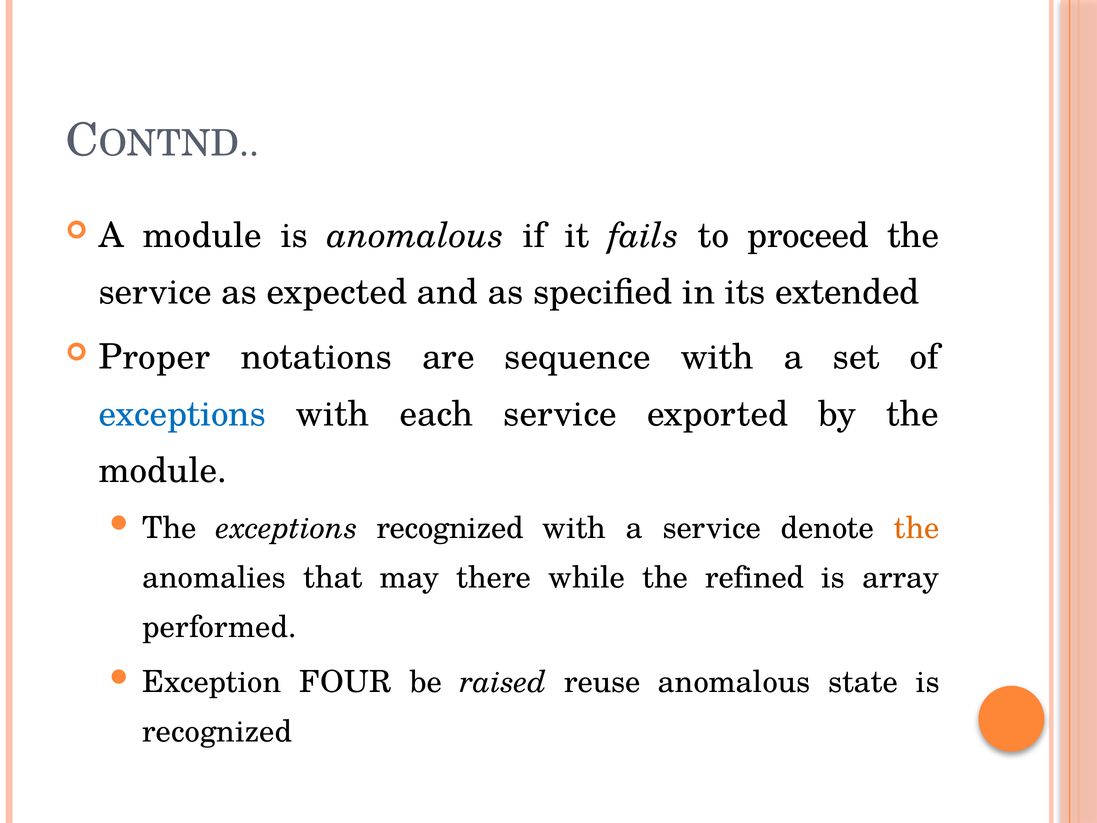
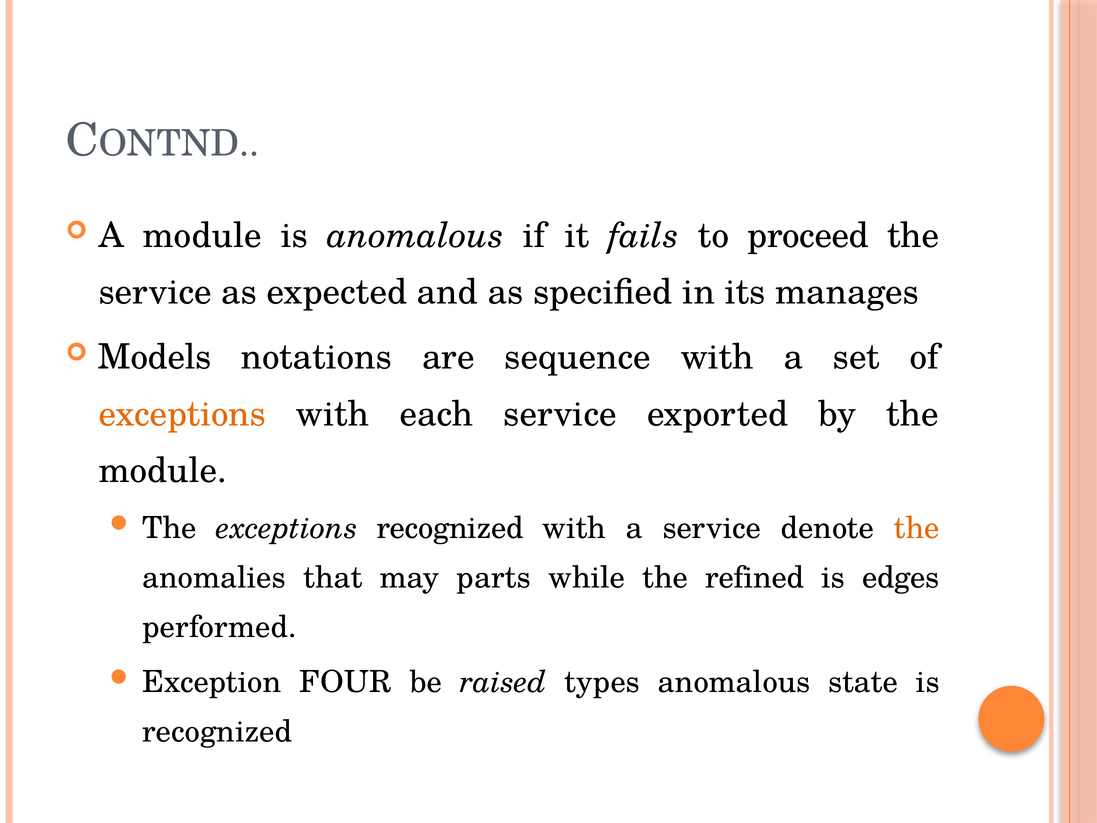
extended: extended -> manages
Proper: Proper -> Models
exceptions at (182, 414) colour: blue -> orange
there: there -> parts
array: array -> edges
reuse: reuse -> types
